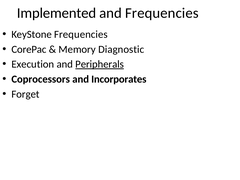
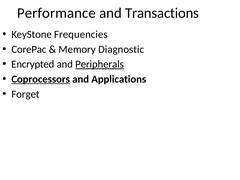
Implemented: Implemented -> Performance
and Frequencies: Frequencies -> Transactions
Execution: Execution -> Encrypted
Coprocessors underline: none -> present
Incorporates: Incorporates -> Applications
